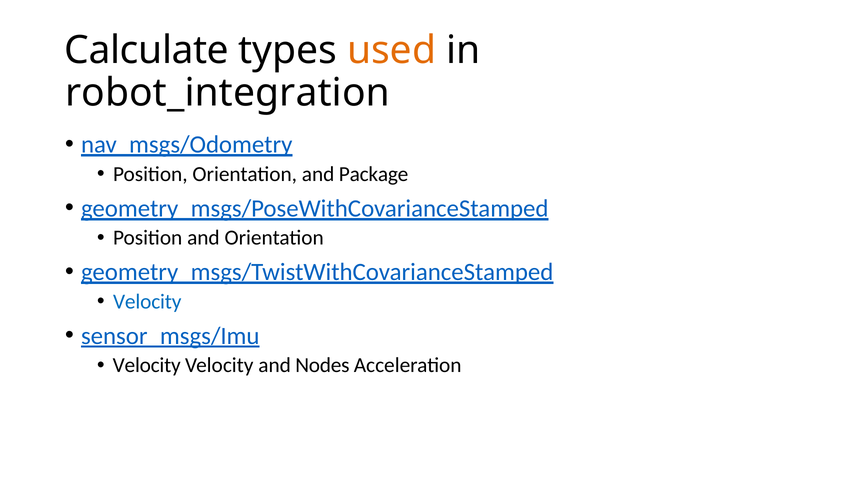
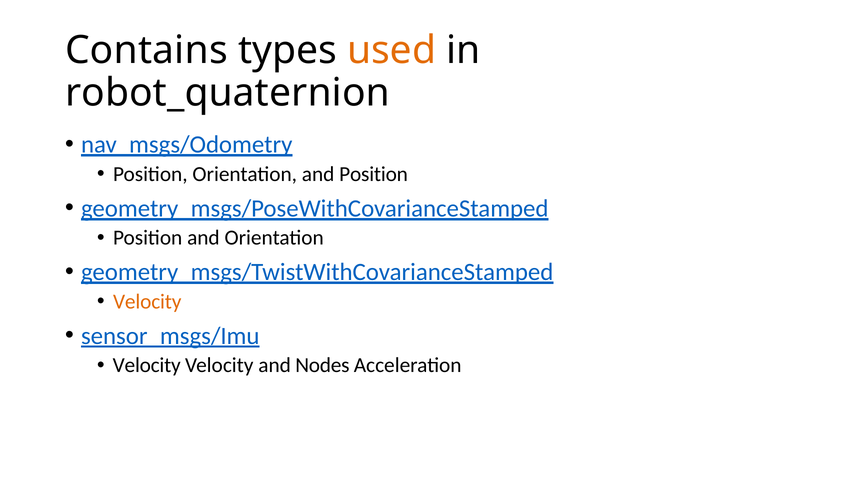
Calculate: Calculate -> Contains
robot_integration: robot_integration -> robot_quaternion
and Package: Package -> Position
Velocity at (147, 301) colour: blue -> orange
